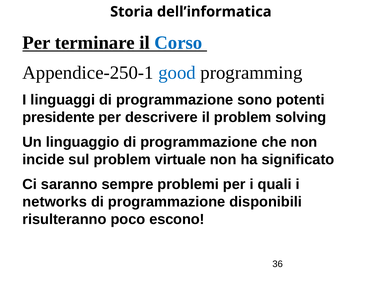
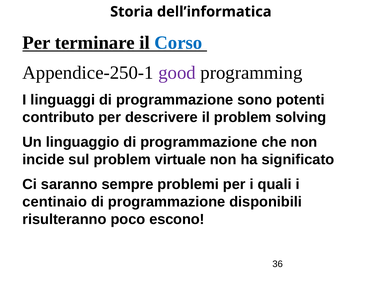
good colour: blue -> purple
presidente: presidente -> contributo
networks: networks -> centinaio
